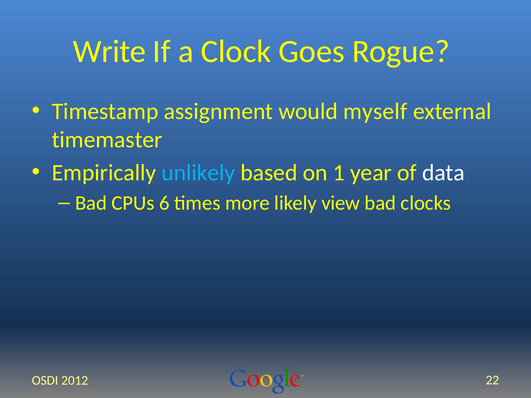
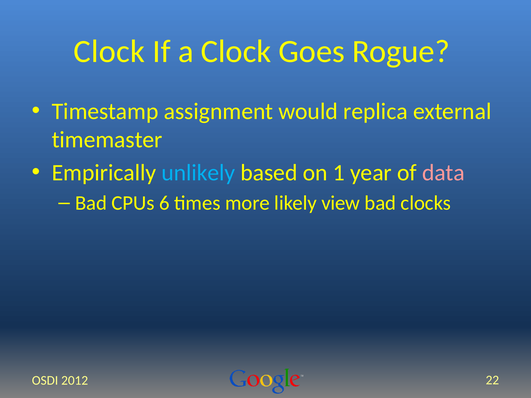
Write at (109, 51): Write -> Clock
myself: myself -> replica
data colour: white -> pink
